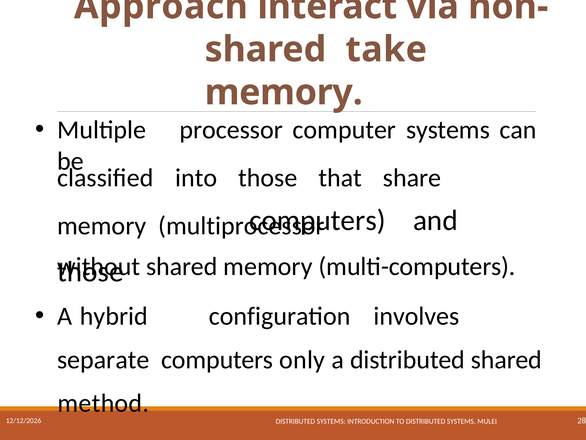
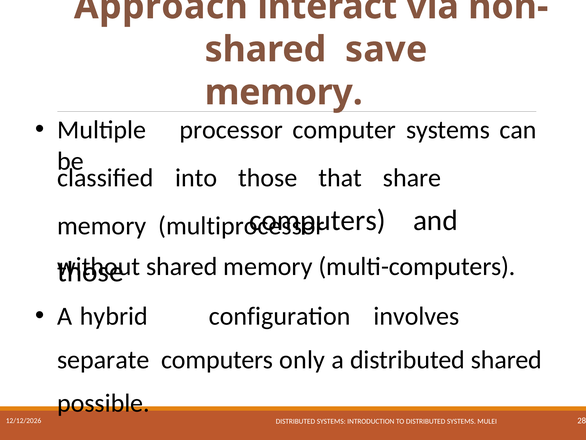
take: take -> save
method: method -> possible
